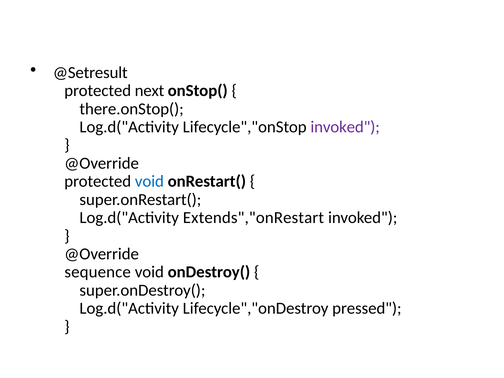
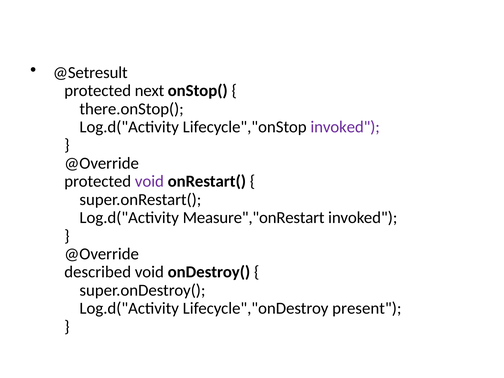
void at (149, 181) colour: blue -> purple
Extends","onRestart: Extends","onRestart -> Measure","onRestart
sequence: sequence -> described
pressed: pressed -> present
